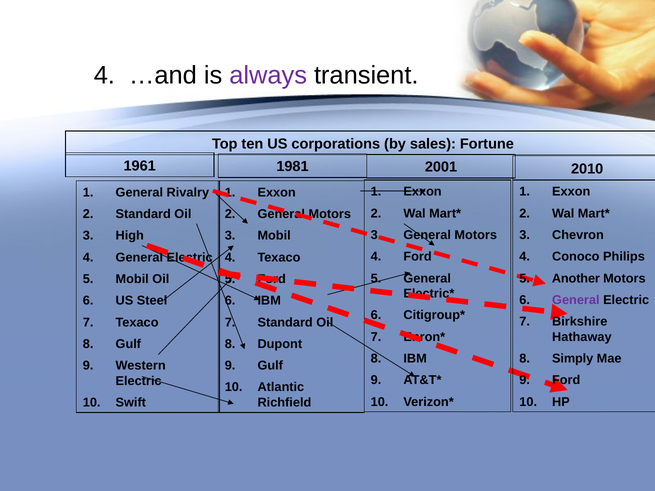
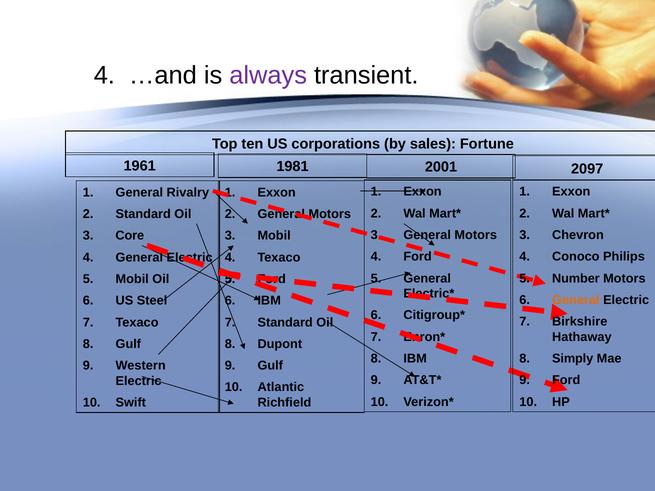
2010: 2010 -> 2097
High: High -> Core
Another: Another -> Number
General at (576, 300) colour: purple -> orange
